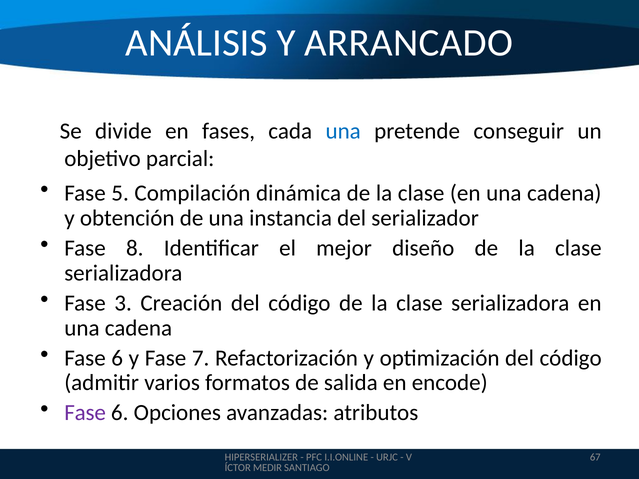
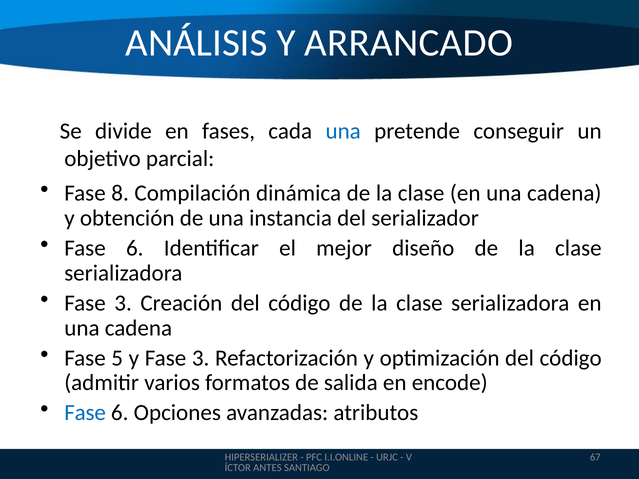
5: 5 -> 8
8 at (135, 248): 8 -> 6
6 at (117, 358): 6 -> 5
y Fase 7: 7 -> 3
Fase at (85, 413) colour: purple -> blue
MEDIR: MEDIR -> ANTES
